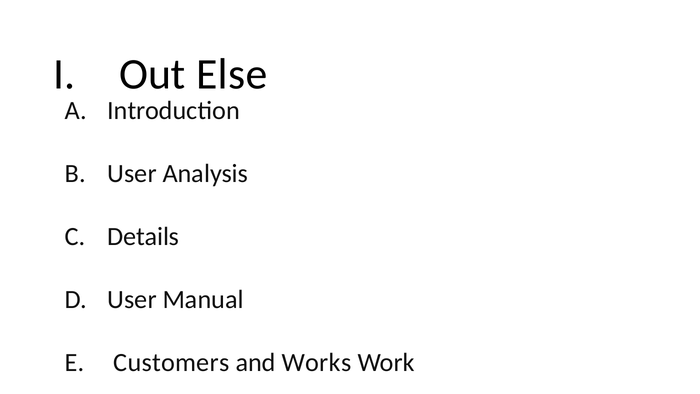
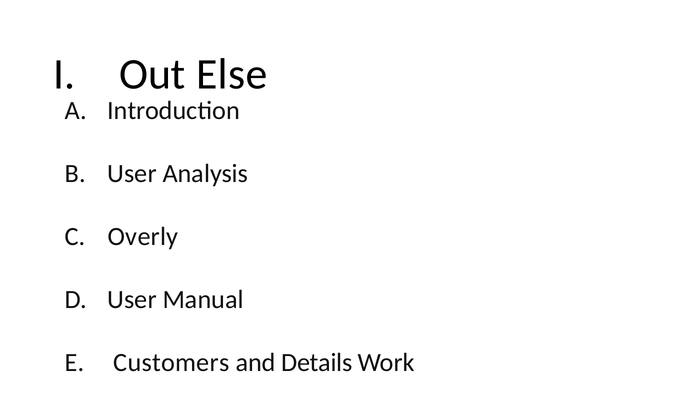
Details: Details -> Overly
Works: Works -> Details
